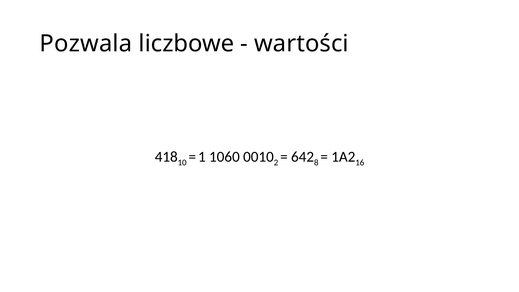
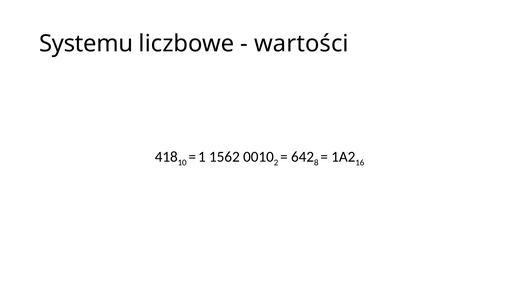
Pozwala: Pozwala -> Systemu
1060: 1060 -> 1562
